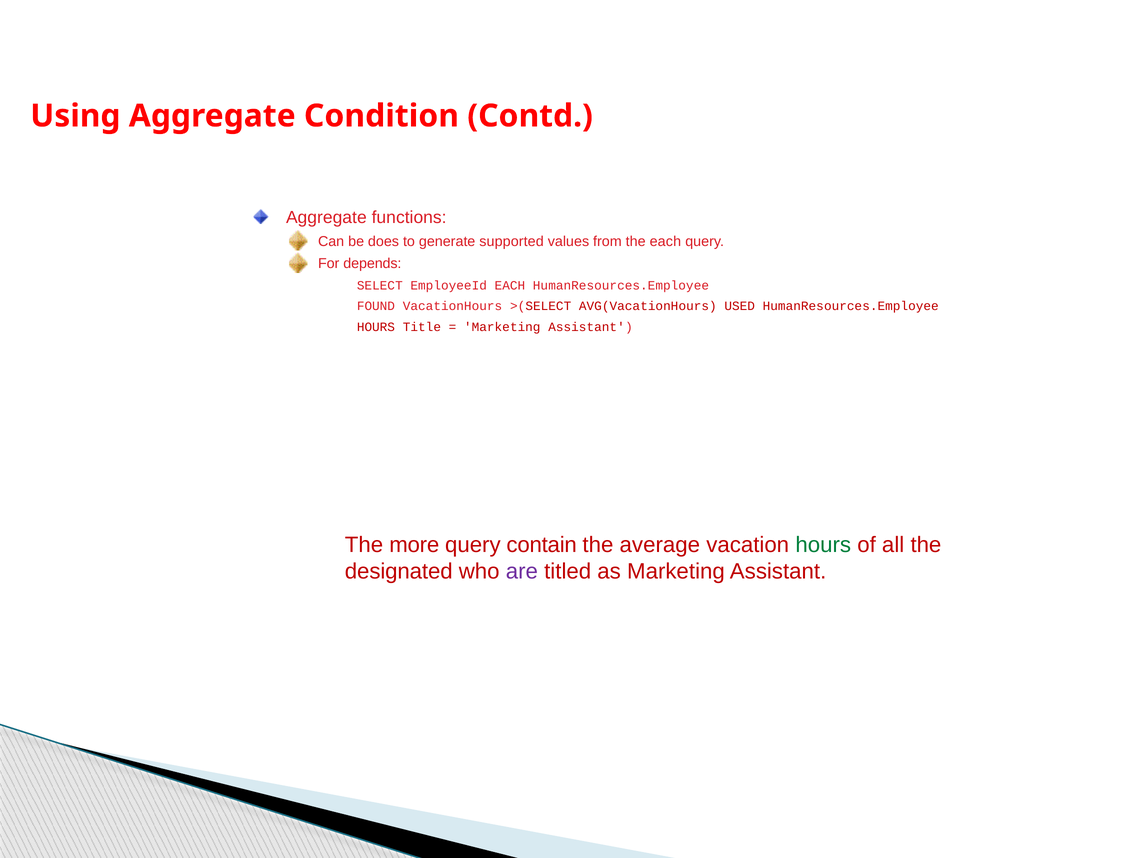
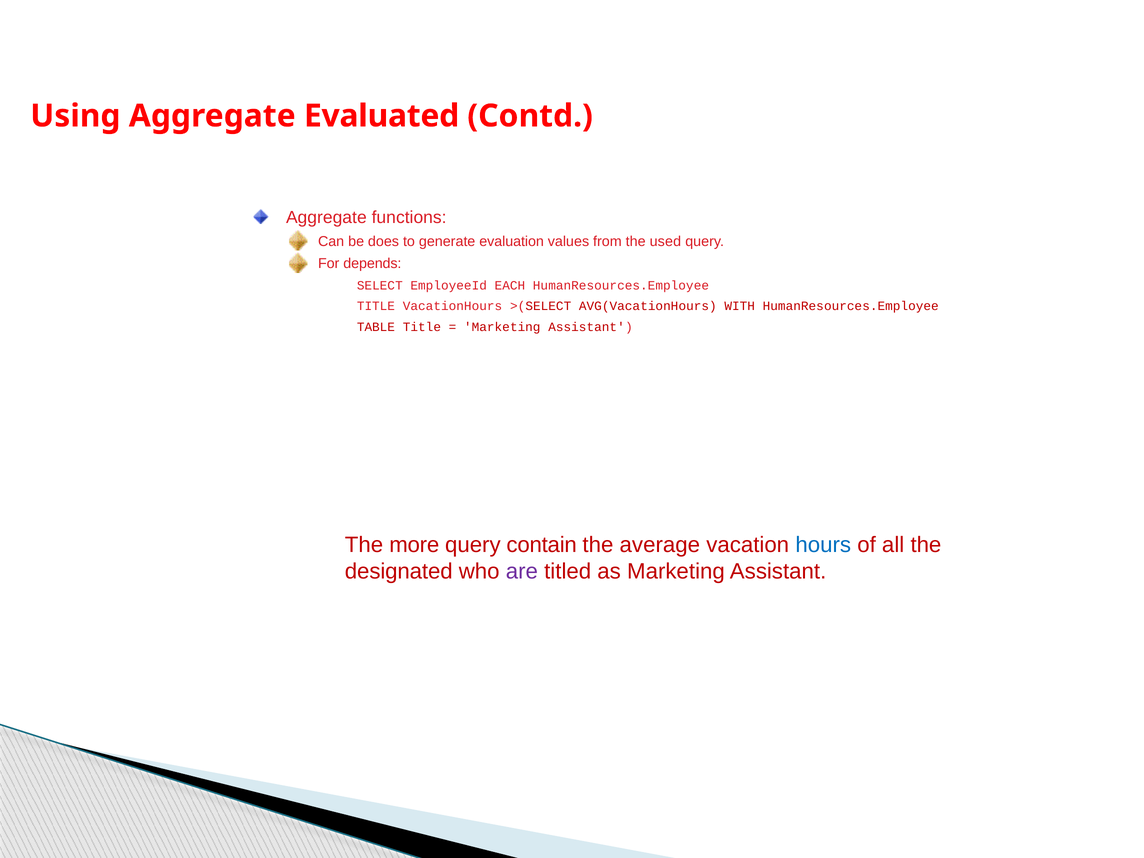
Condition: Condition -> Evaluated
supported: supported -> evaluation
the each: each -> used
FOUND at (376, 306): FOUND -> TITLE
USED: USED -> WITH
HOURS at (376, 327): HOURS -> TABLE
hours at (823, 545) colour: green -> blue
